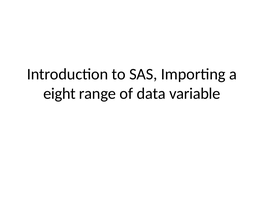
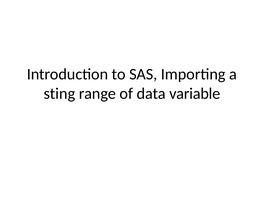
eight: eight -> sting
